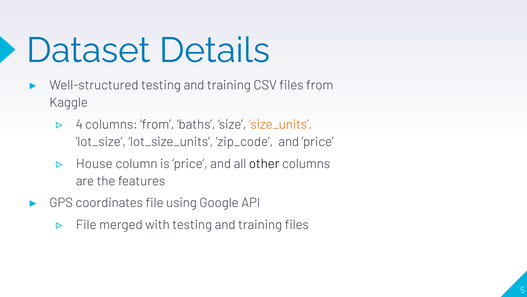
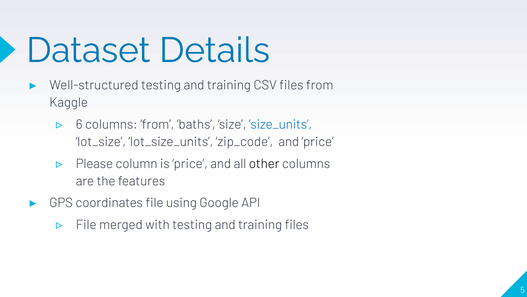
4: 4 -> 6
size_units colour: orange -> blue
House: House -> Please
